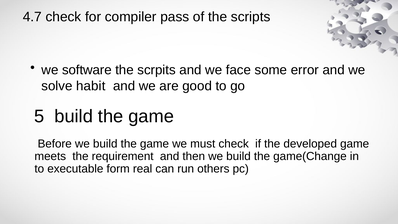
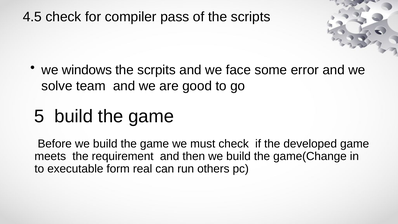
4.7: 4.7 -> 4.5
software: software -> windows
habit: habit -> team
